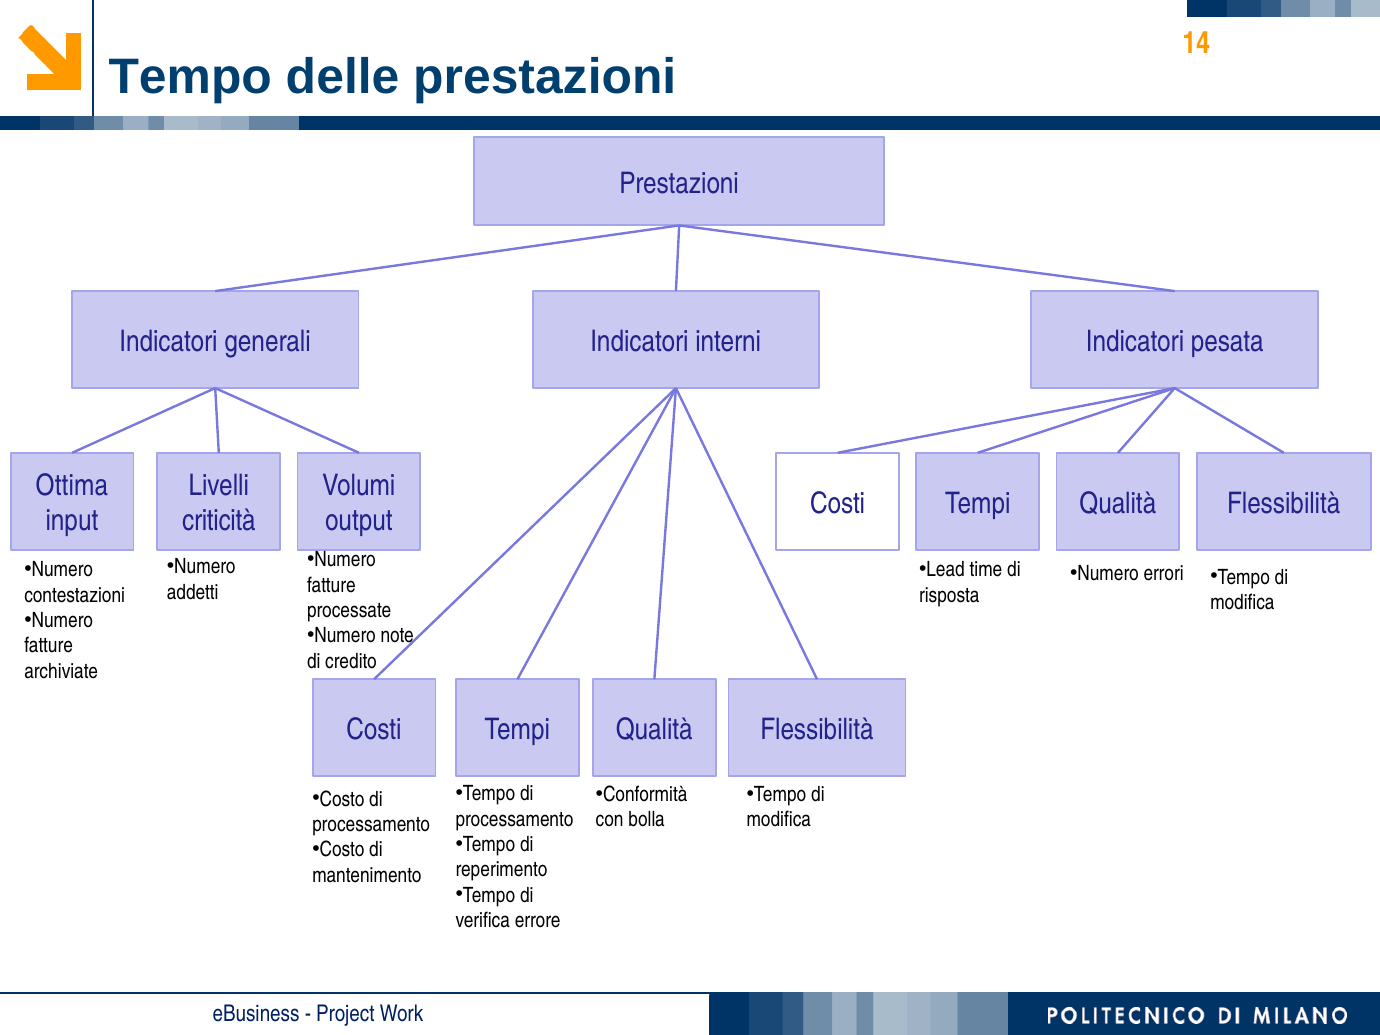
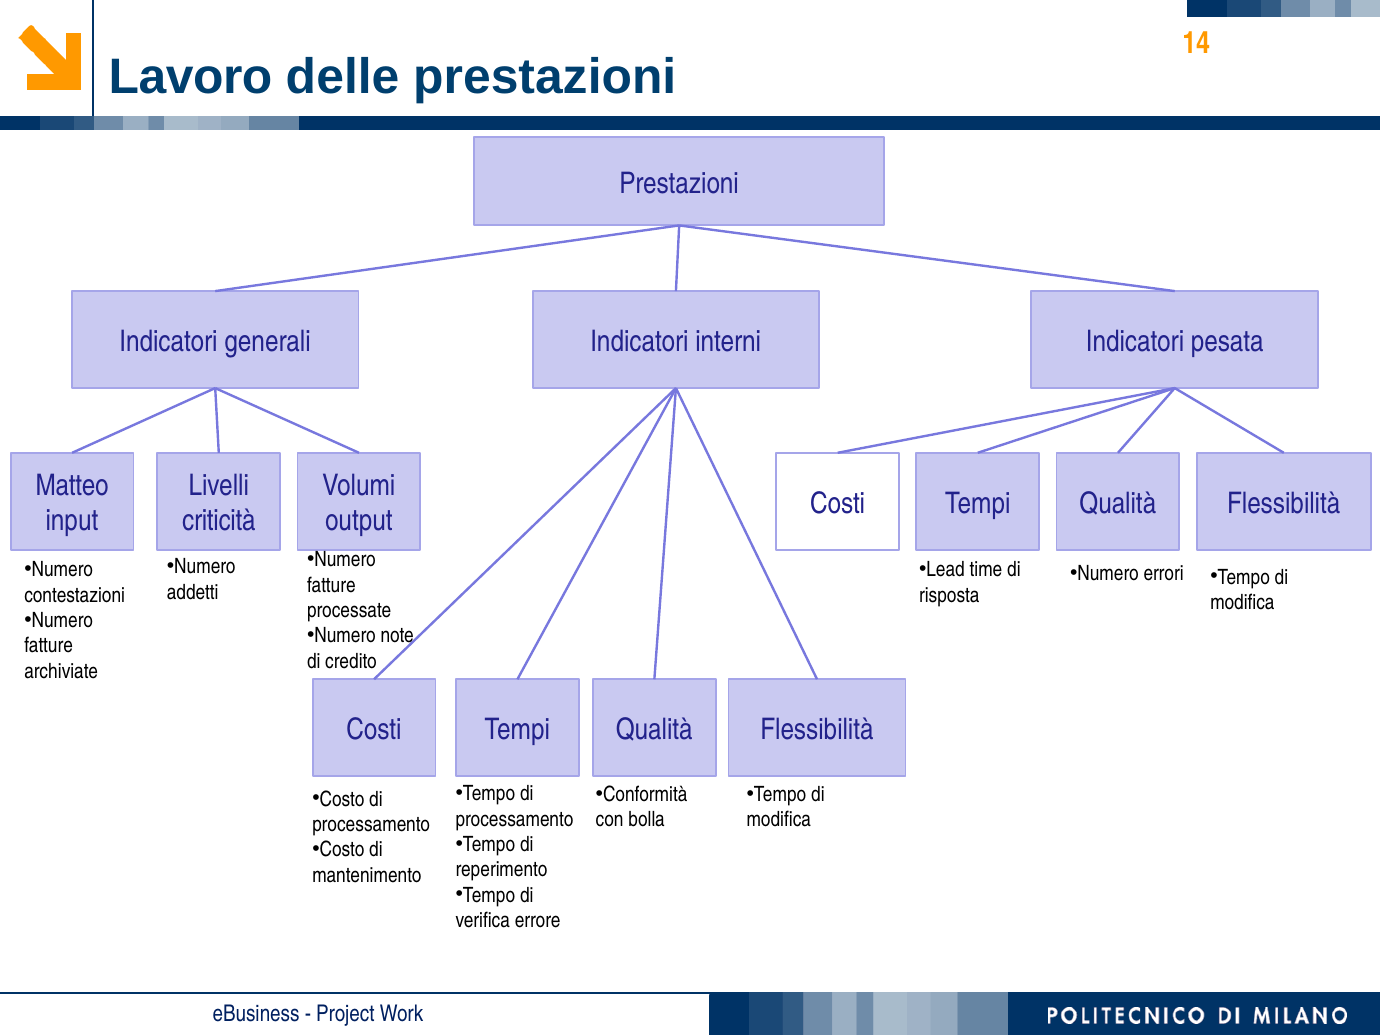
Tempo at (190, 77): Tempo -> Lavoro
Ottima: Ottima -> Matteo
